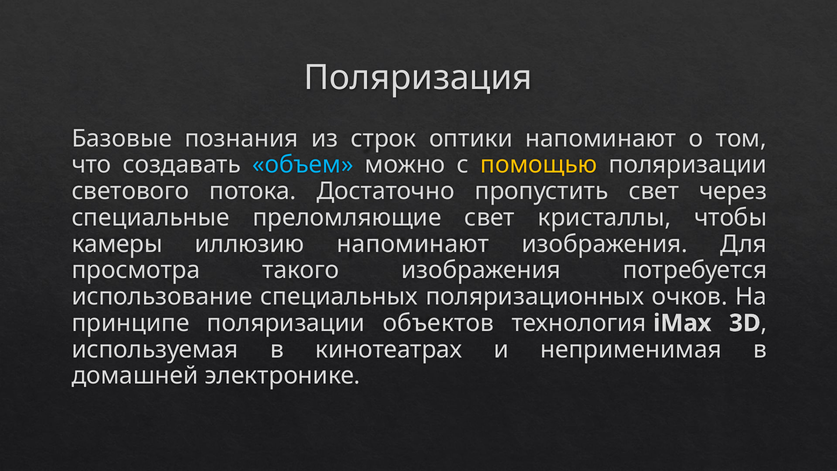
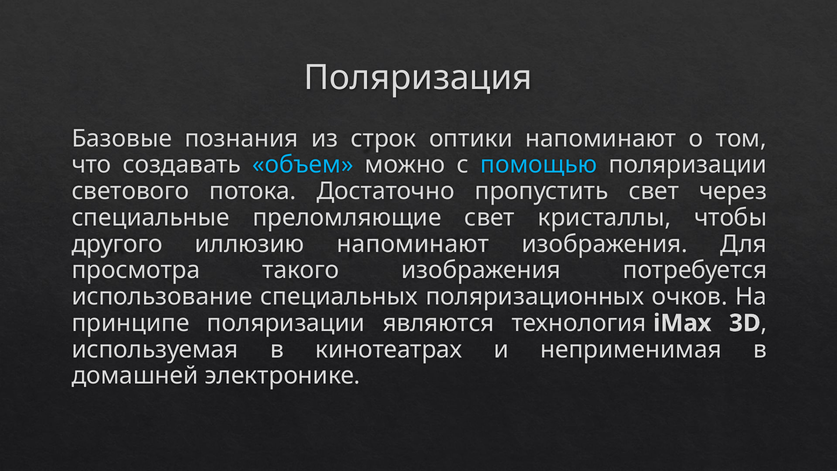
помощью colour: yellow -> light blue
камеры: камеры -> другого
объектов: объектов -> являются
